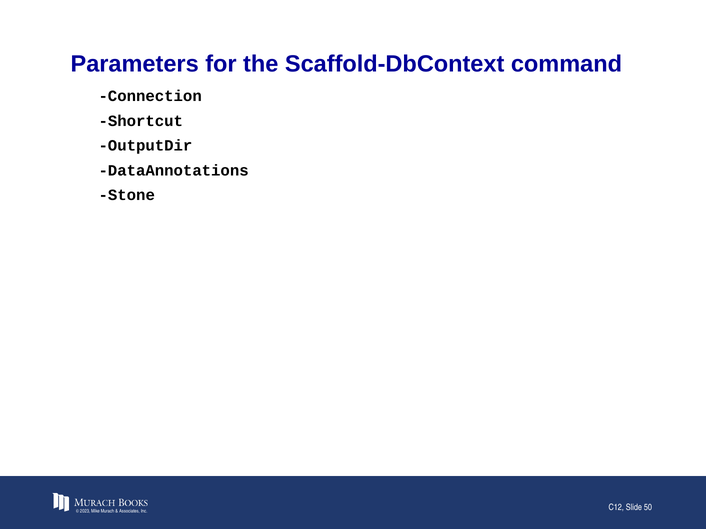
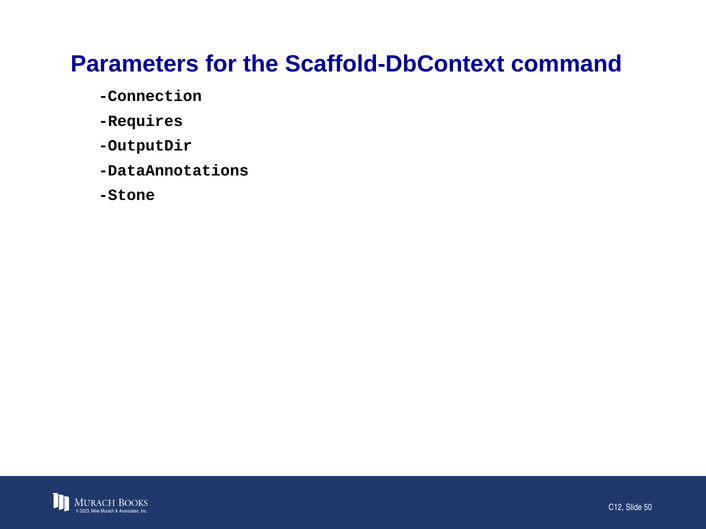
Shortcut: Shortcut -> Requires
